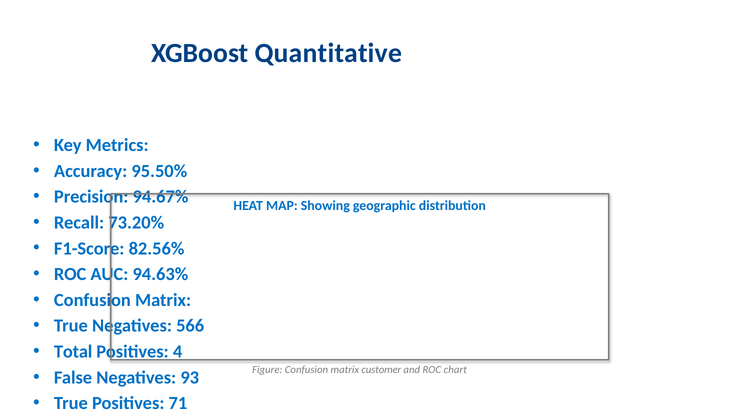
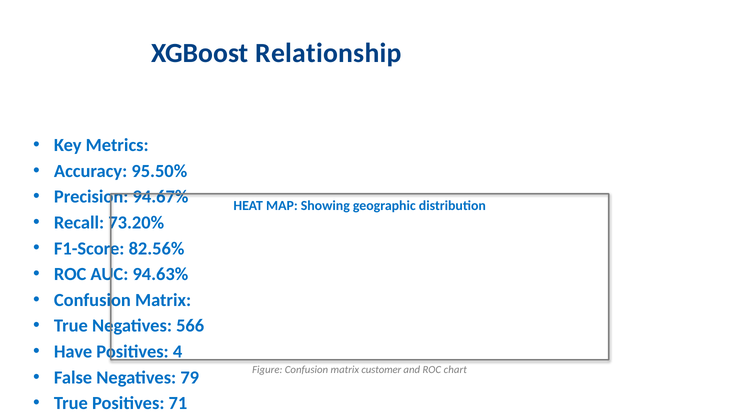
Quantitative: Quantitative -> Relationship
Total: Total -> Have
93: 93 -> 79
